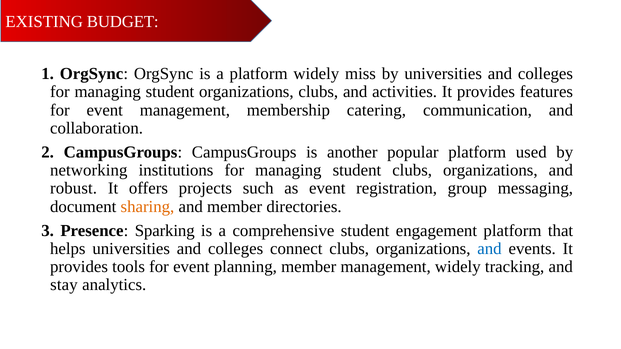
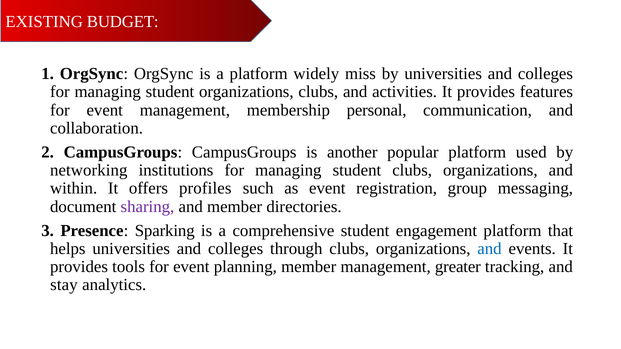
catering: catering -> personal
robust: robust -> within
projects: projects -> profiles
sharing colour: orange -> purple
connect: connect -> through
management widely: widely -> greater
